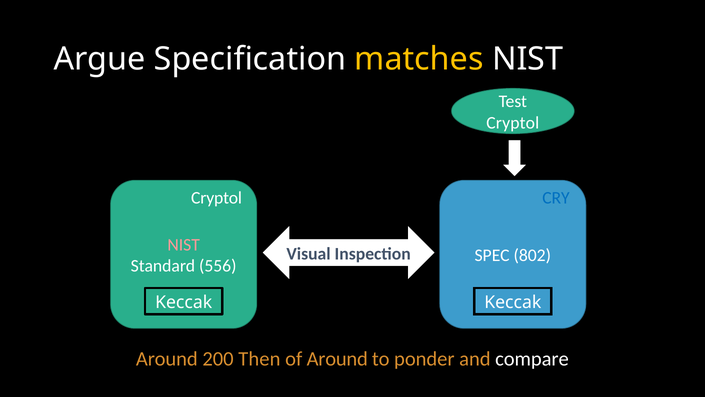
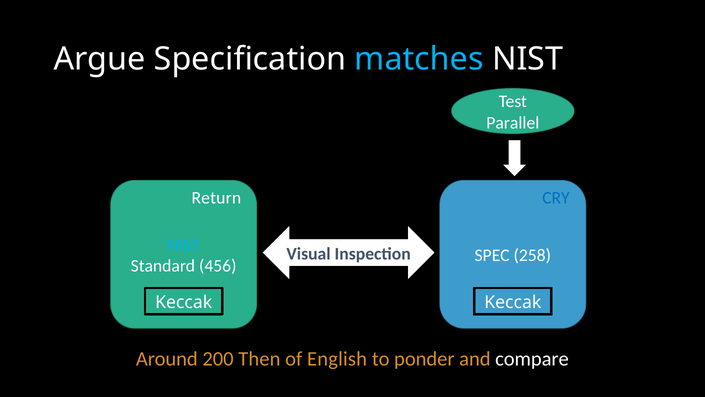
matches colour: yellow -> light blue
Cryptol at (513, 123): Cryptol -> Parallel
Cryptol at (217, 198): Cryptol -> Return
NIST at (184, 245) colour: pink -> light blue
802: 802 -> 258
556: 556 -> 456
of Around: Around -> English
